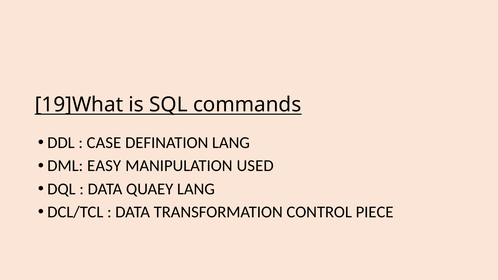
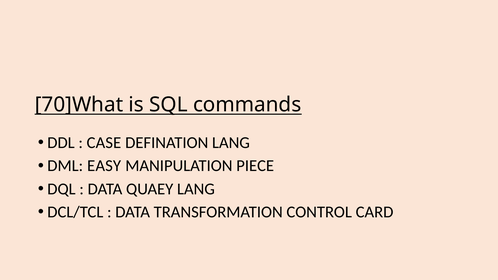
19]What: 19]What -> 70]What
USED: USED -> PIECE
PIECE: PIECE -> CARD
